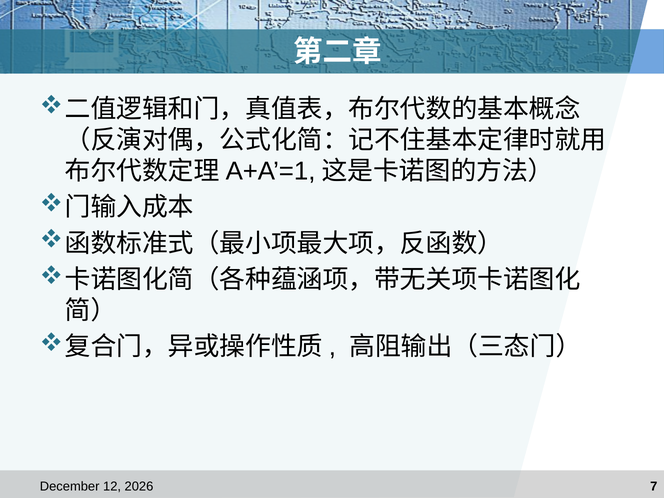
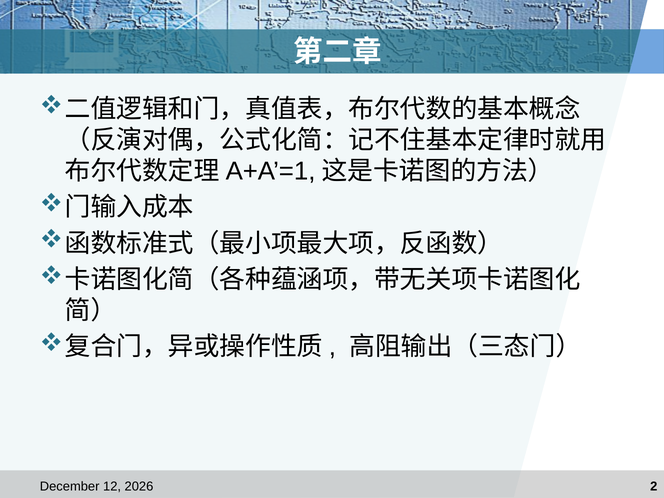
7: 7 -> 2
